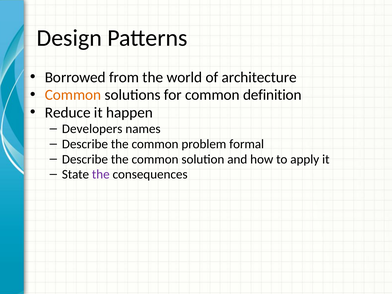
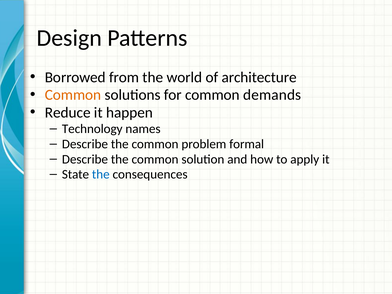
definition: definition -> demands
Developers: Developers -> Technology
the at (101, 174) colour: purple -> blue
